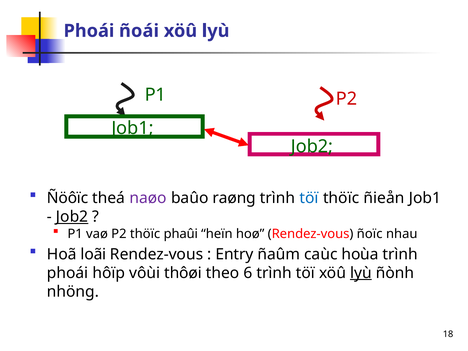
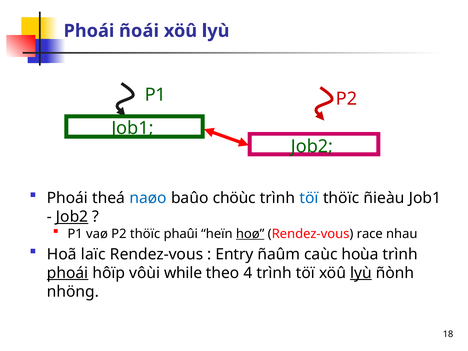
Ñöôïc at (68, 198): Ñöôïc -> Phoái
naøo colour: purple -> blue
raøng: raøng -> chöùc
ñieån: ñieån -> ñieàu
hoø underline: none -> present
ñoïc: ñoïc -> race
loãi: loãi -> laïc
phoái at (68, 273) underline: none -> present
thôøi: thôøi -> while
6: 6 -> 4
